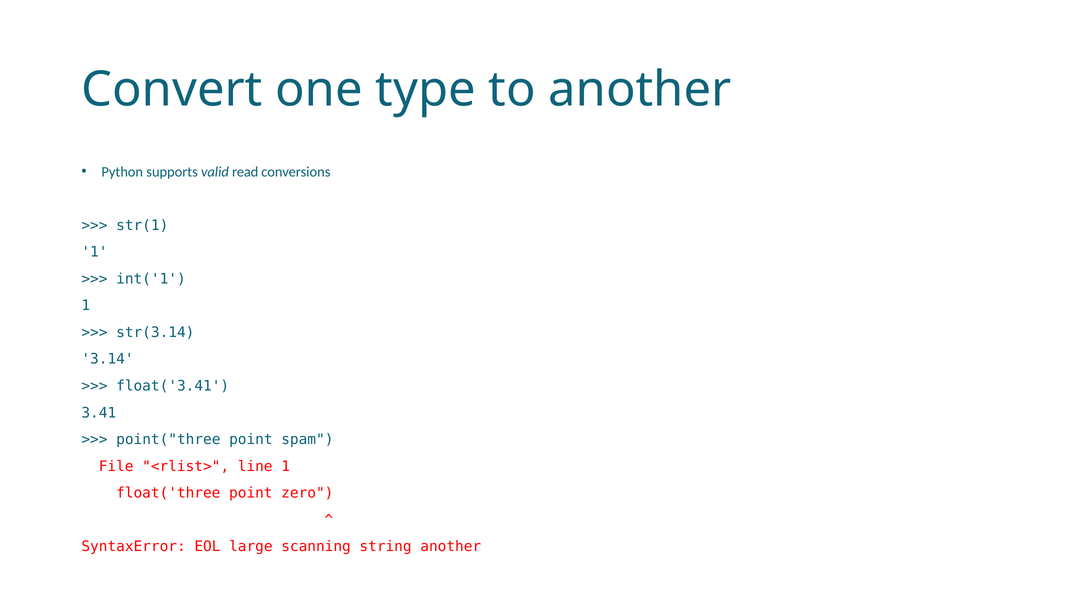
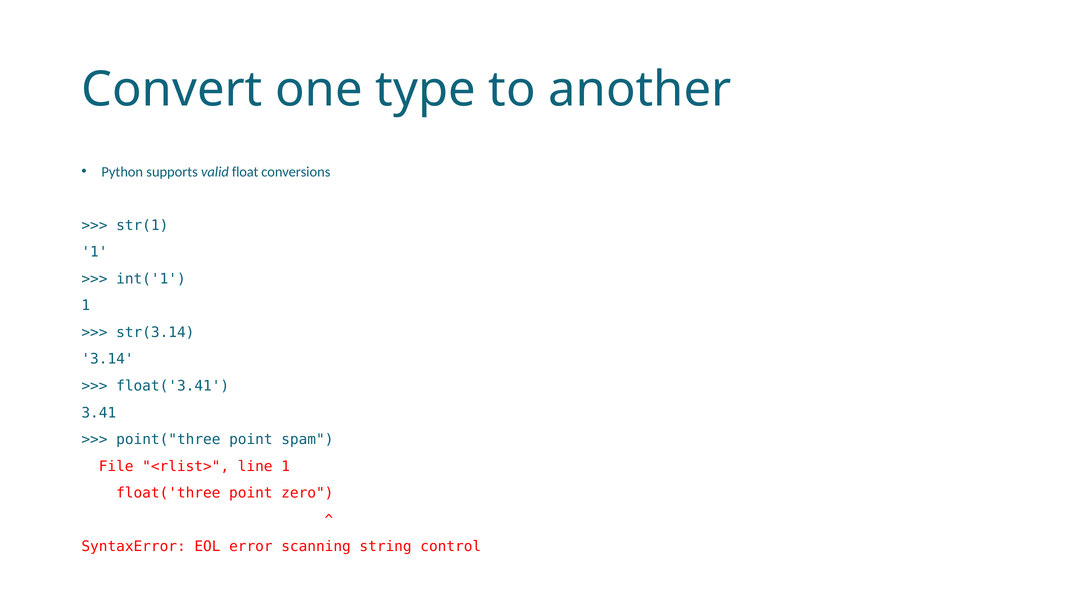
read: read -> float
large: large -> error
string another: another -> control
